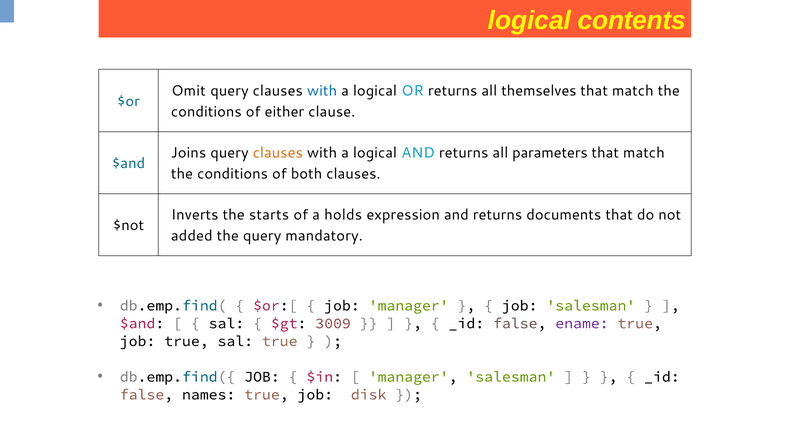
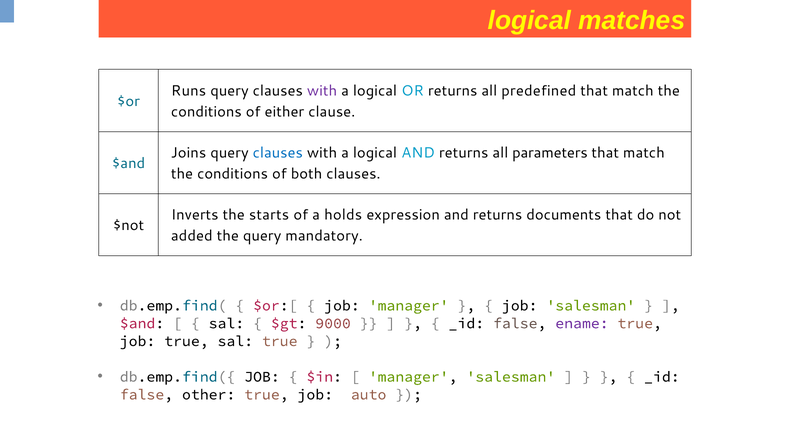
contents: contents -> matches
Omit: Omit -> Runs
with at (322, 91) colour: blue -> purple
themselves: themselves -> predefined
clauses at (278, 153) colour: orange -> blue
3009: 3009 -> 9000
names: names -> other
disk: disk -> auto
